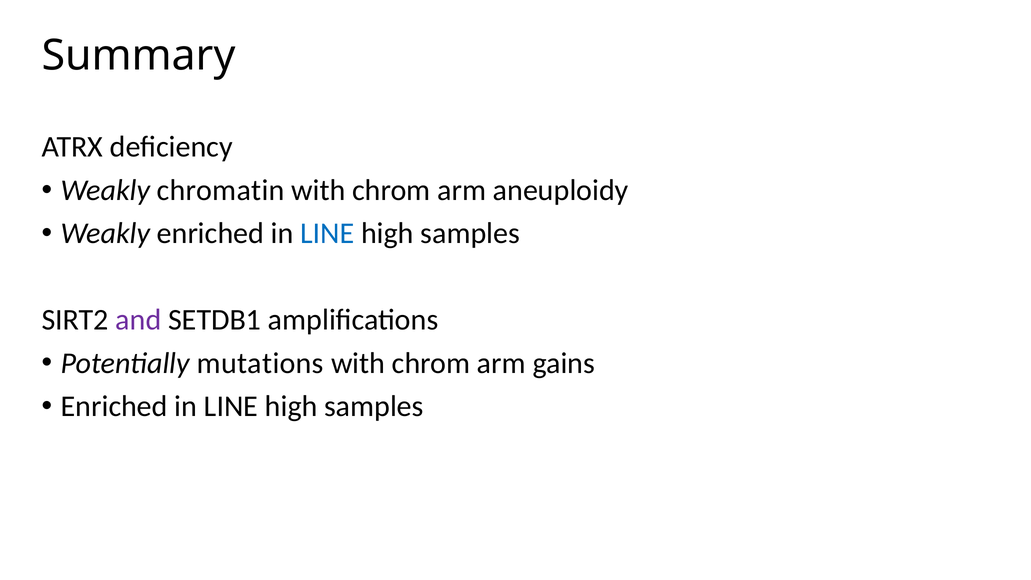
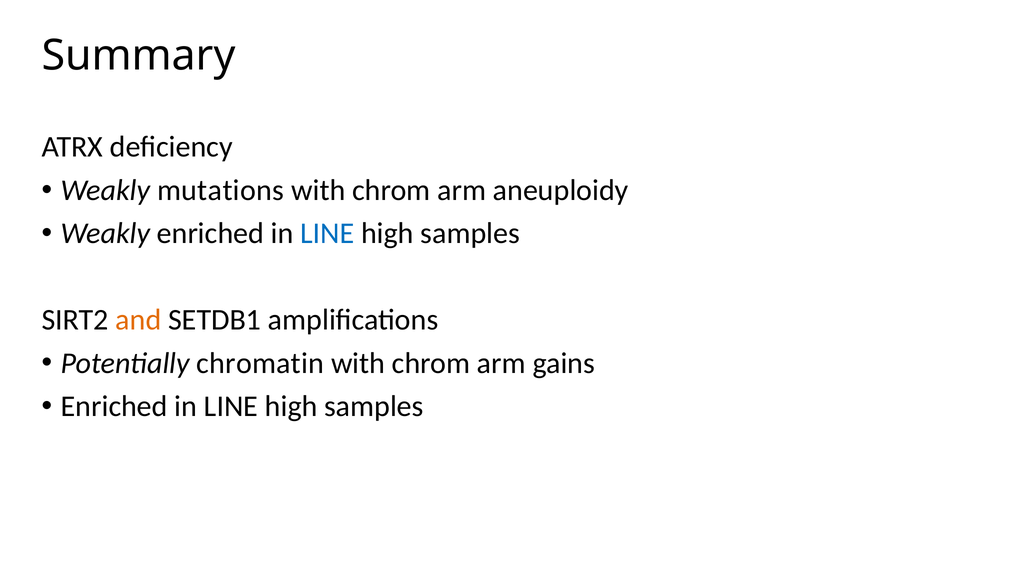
chromatin: chromatin -> mutations
and colour: purple -> orange
mutations: mutations -> chromatin
